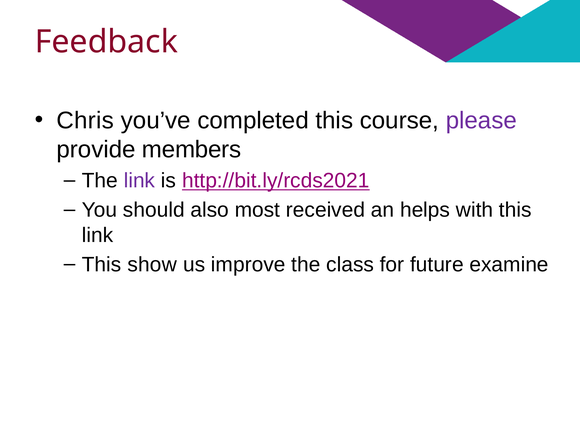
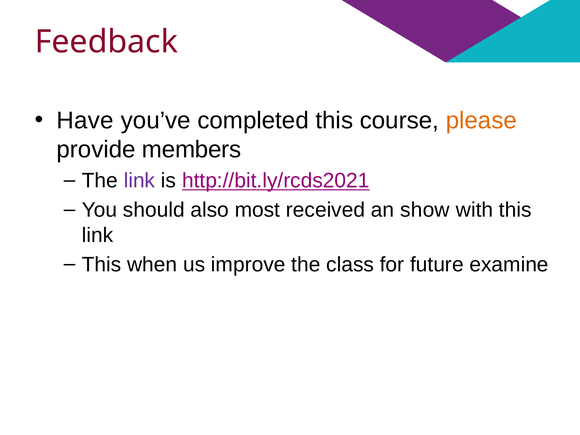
Chris: Chris -> Have
please colour: purple -> orange
helps: helps -> show
show: show -> when
